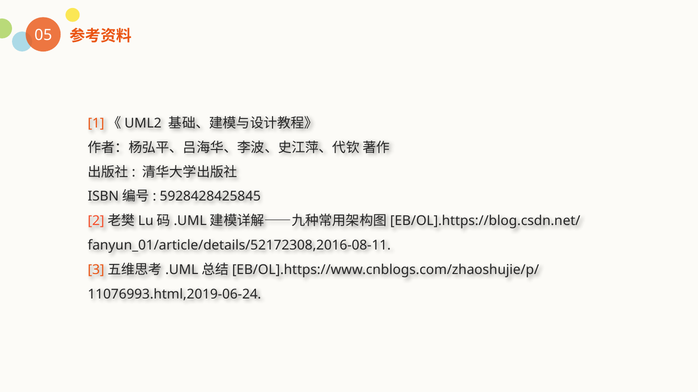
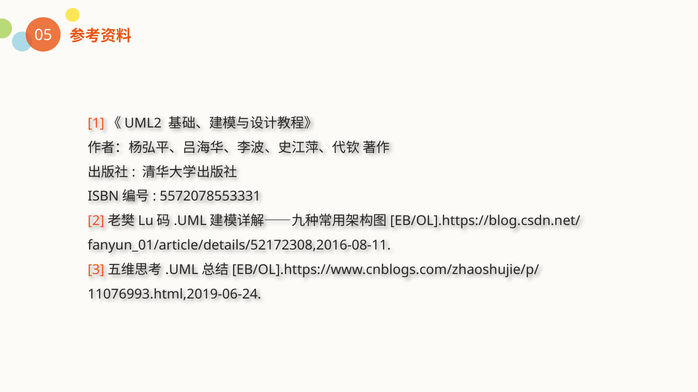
5928428425845: 5928428425845 -> 5572078553331
